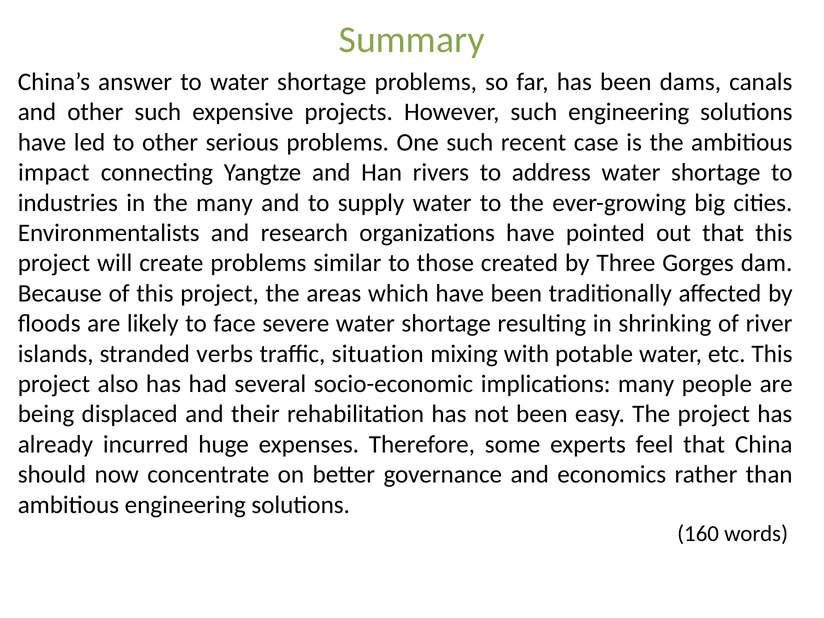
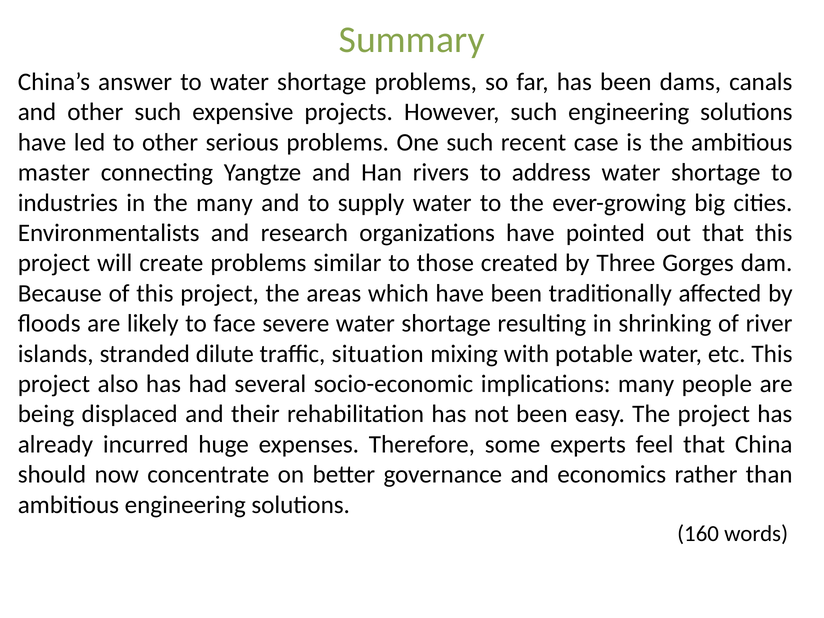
impact: impact -> master
verbs: verbs -> dilute
